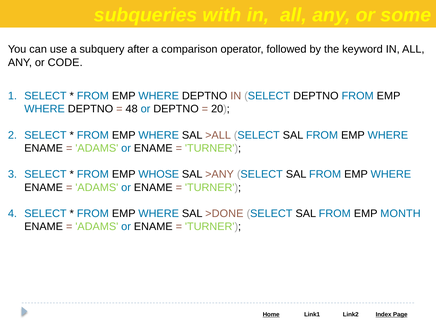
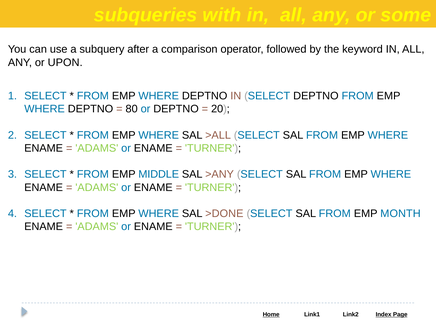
CODE: CODE -> UPON
48: 48 -> 80
WHOSE: WHOSE -> MIDDLE
